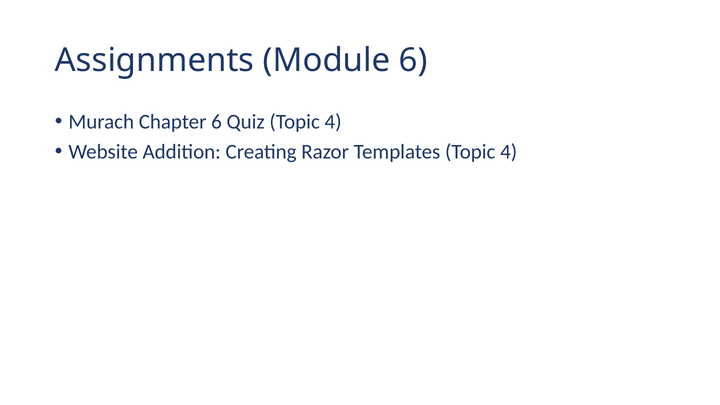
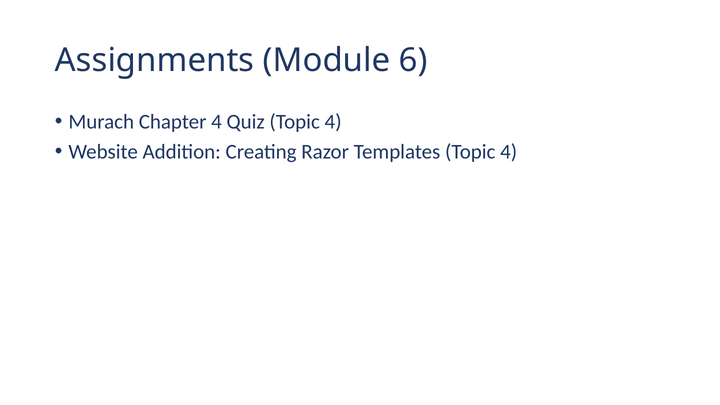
Chapter 6: 6 -> 4
